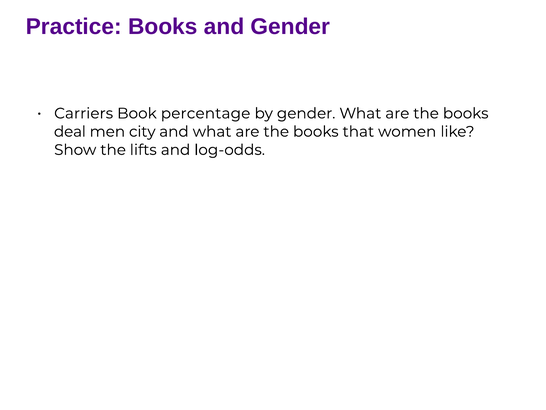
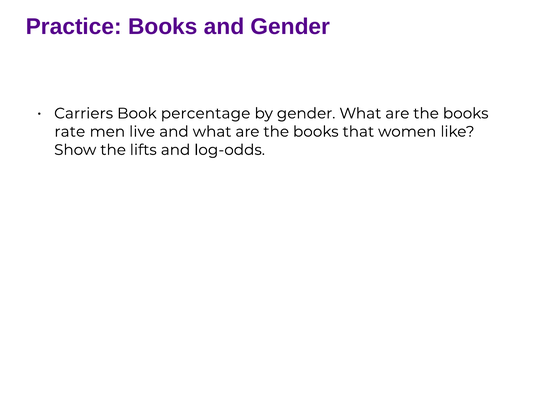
deal: deal -> rate
city: city -> live
